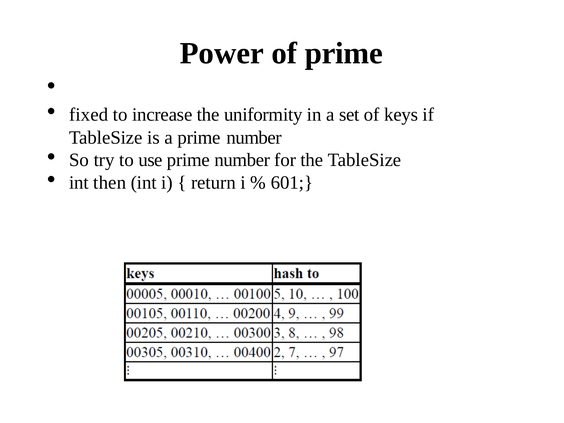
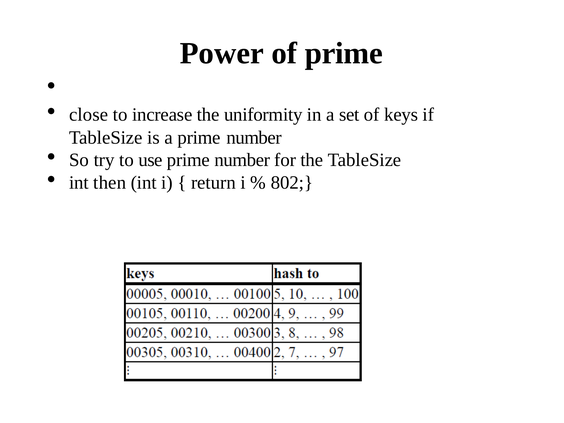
fixed: fixed -> close
601: 601 -> 802
